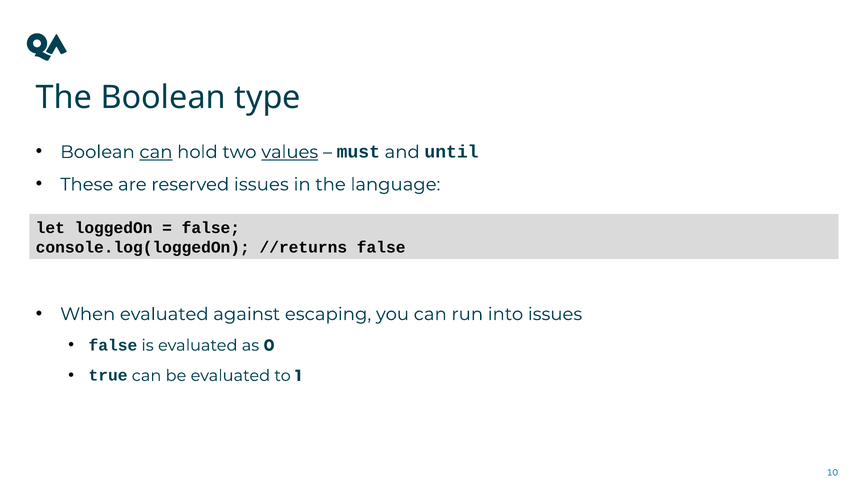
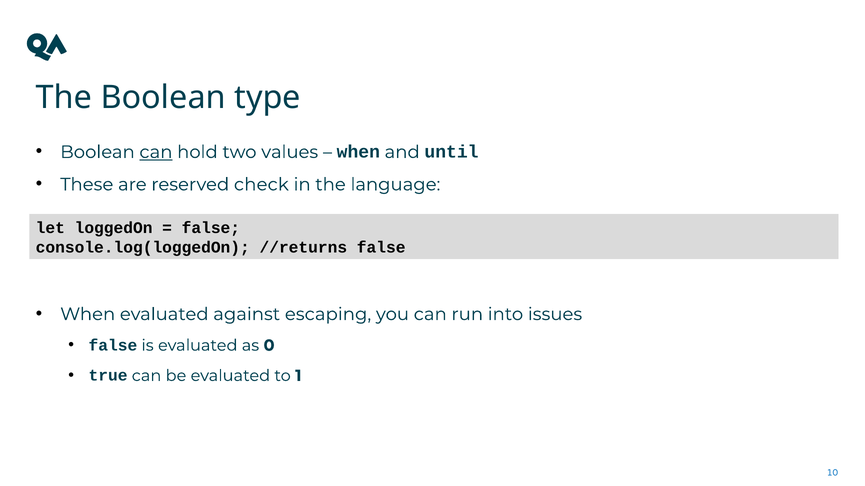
values underline: present -> none
must at (358, 152): must -> when
reserved issues: issues -> check
